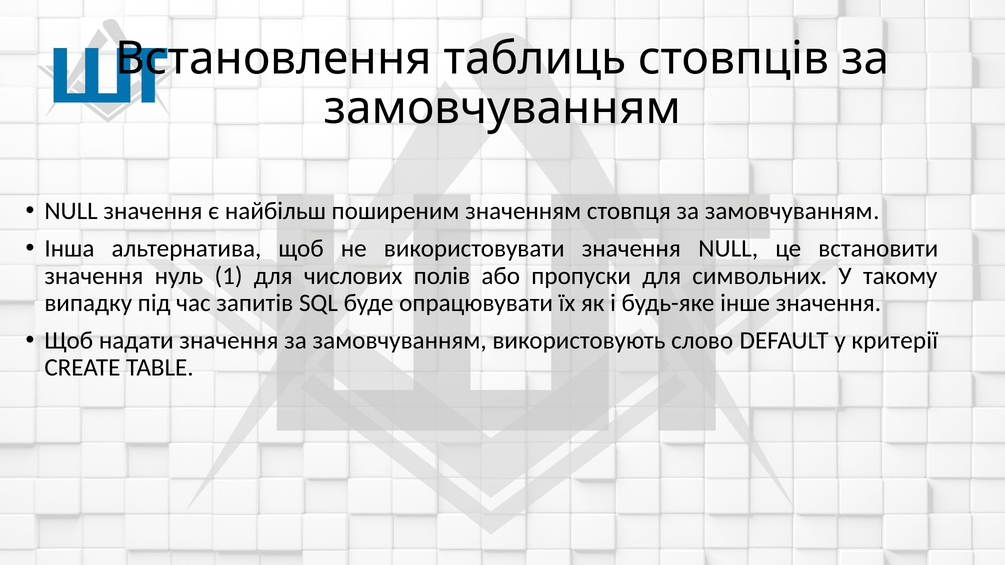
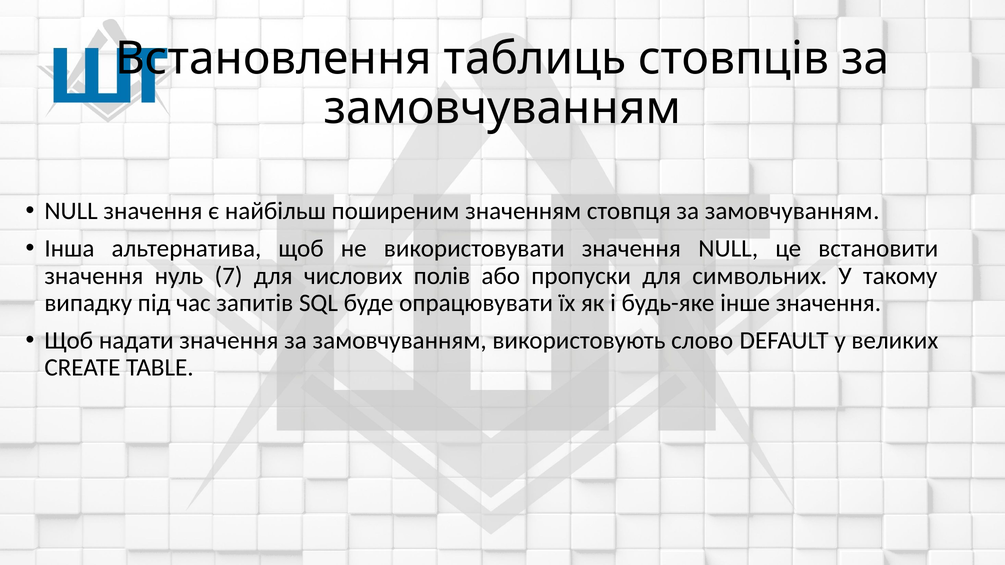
1: 1 -> 7
критерії: критерії -> великих
